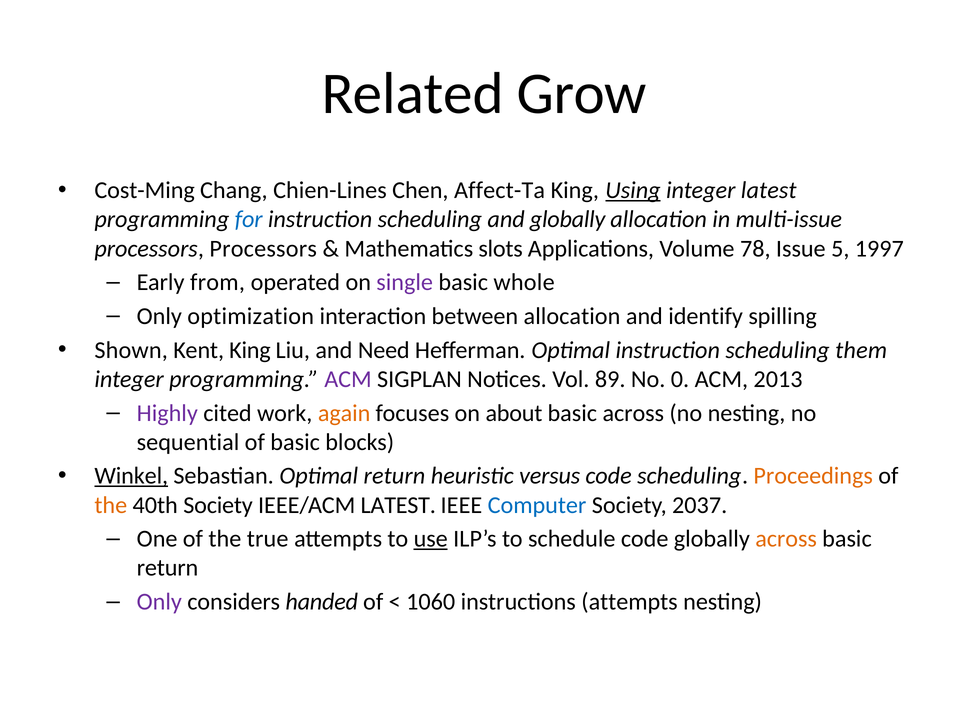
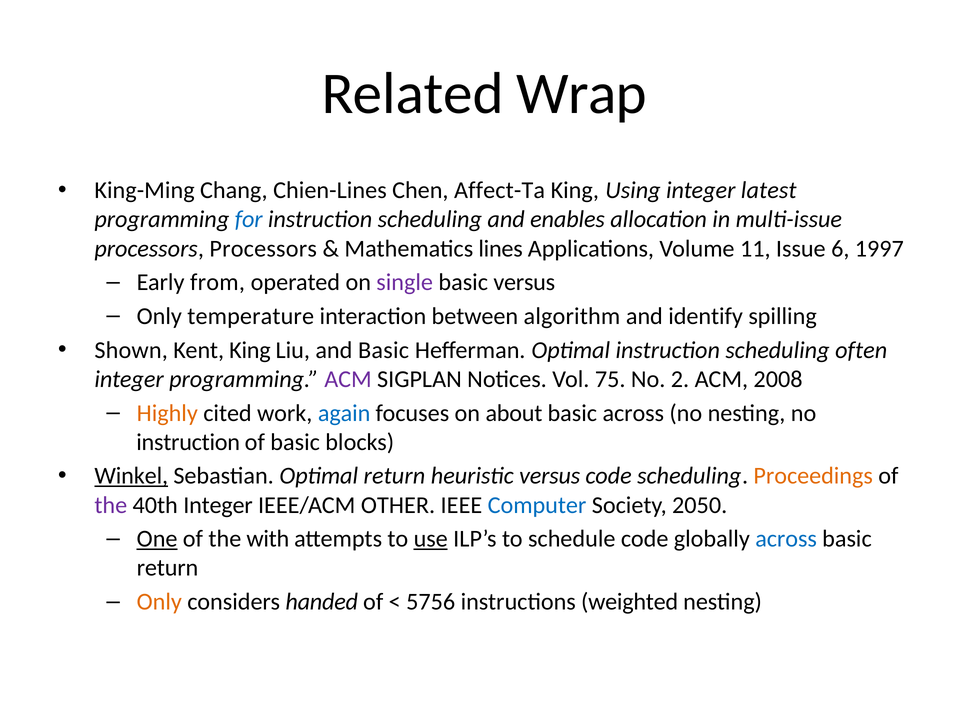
Grow: Grow -> Wrap
Cost-Ming: Cost-Ming -> King-Ming
Using underline: present -> none
and globally: globally -> enables
slots: slots -> lines
78: 78 -> 11
5: 5 -> 6
basic whole: whole -> versus
optimization: optimization -> temperature
between allocation: allocation -> algorithm
and Need: Need -> Basic
them: them -> often
89: 89 -> 75
0: 0 -> 2
2013: 2013 -> 2008
Highly colour: purple -> orange
again colour: orange -> blue
sequential at (188, 442): sequential -> instruction
the at (111, 505) colour: orange -> purple
40th Society: Society -> Integer
IEEE/ACM LATEST: LATEST -> OTHER
2037: 2037 -> 2050
One underline: none -> present
true: true -> with
across at (786, 539) colour: orange -> blue
Only at (159, 602) colour: purple -> orange
1060: 1060 -> 5756
instructions attempts: attempts -> weighted
